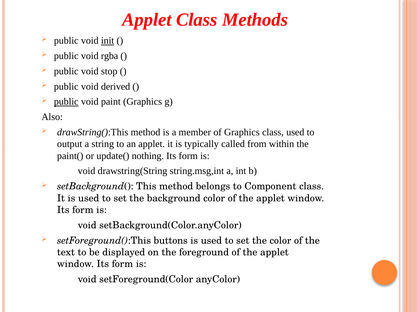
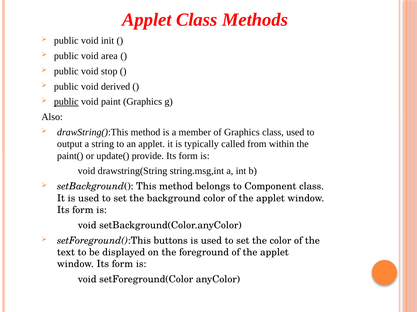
init underline: present -> none
rgba: rgba -> area
nothing: nothing -> provide
